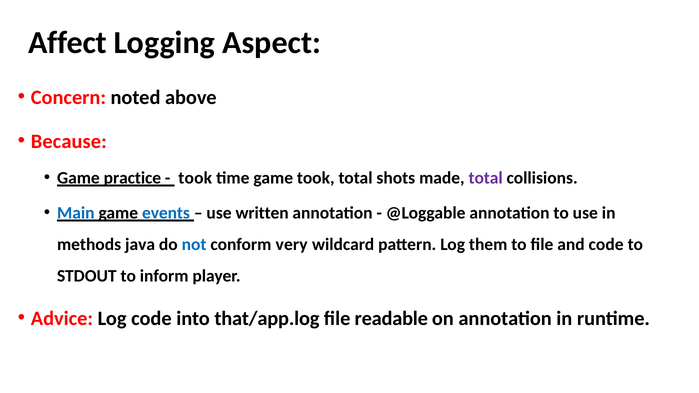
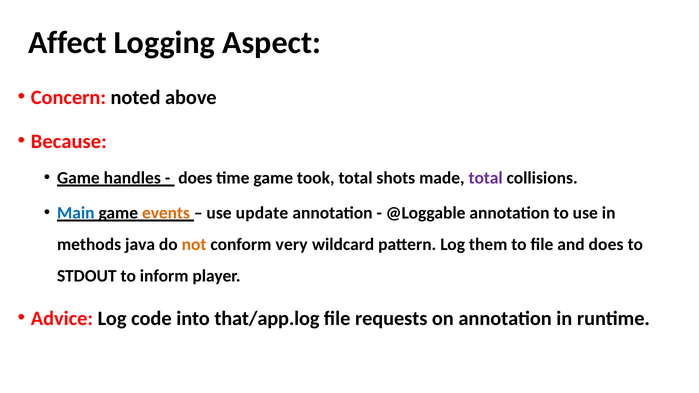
practice: practice -> handles
took at (195, 178): took -> does
events colour: blue -> orange
written: written -> update
not colour: blue -> orange
and code: code -> does
readable: readable -> requests
